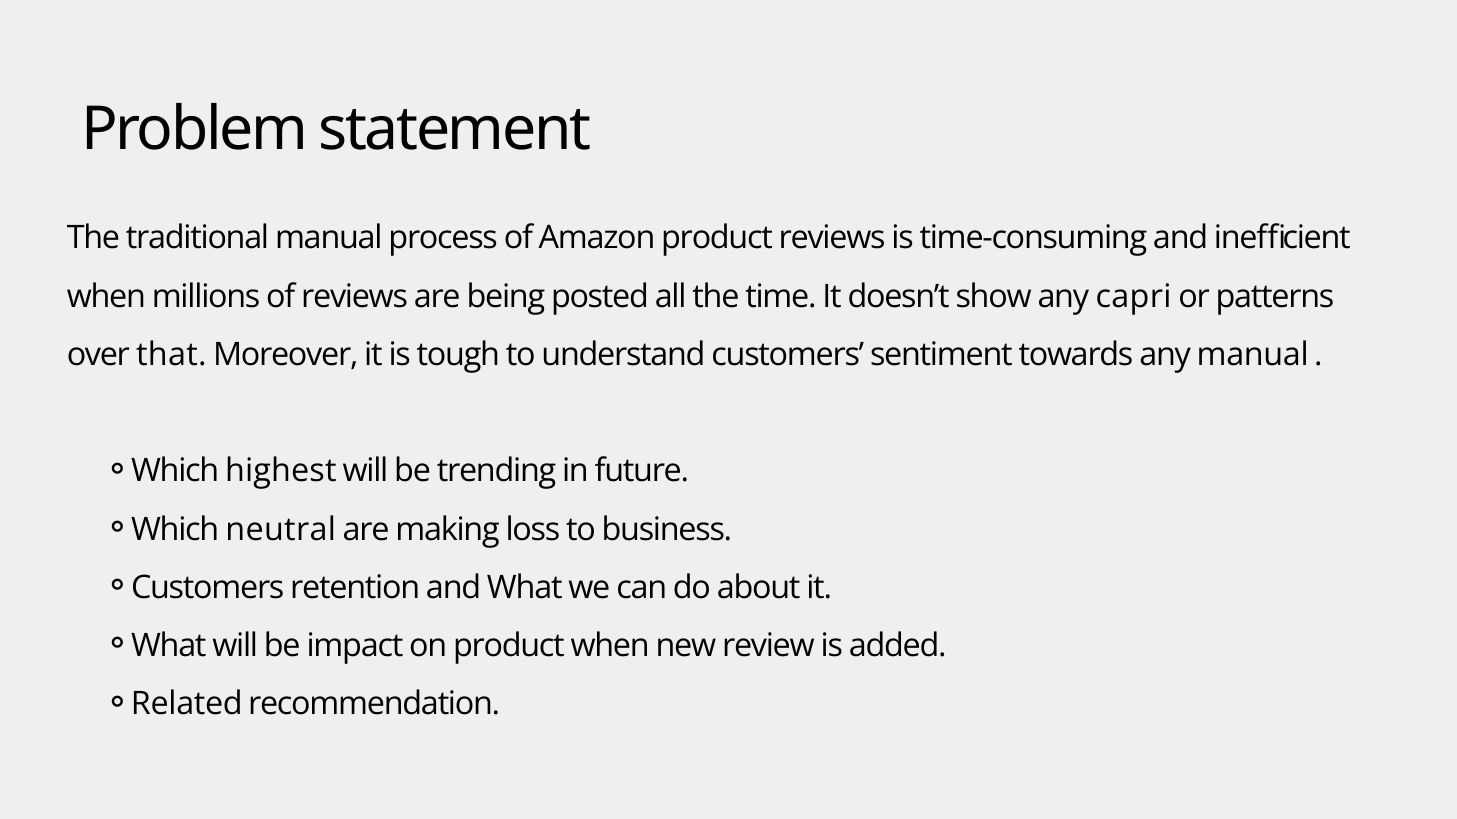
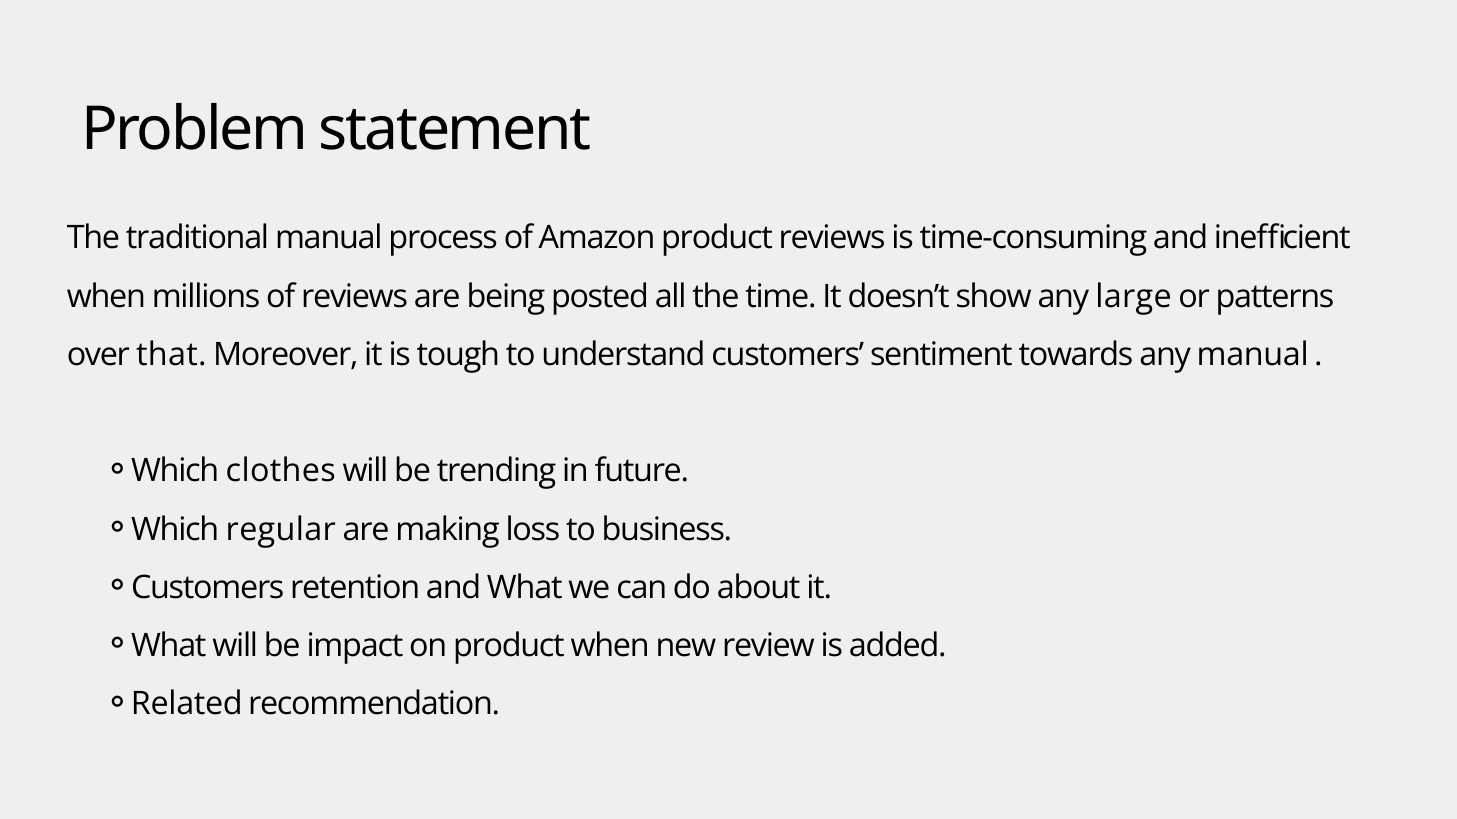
capri: capri -> large
highest: highest -> clothes
neutral: neutral -> regular
